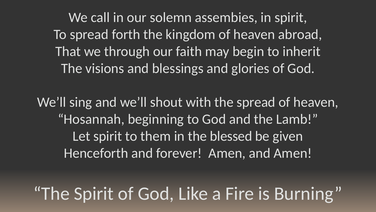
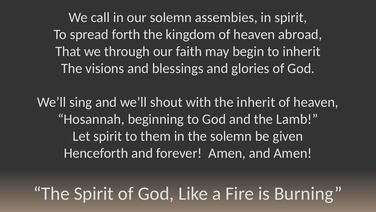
the spread: spread -> inherit
the blessed: blessed -> solemn
